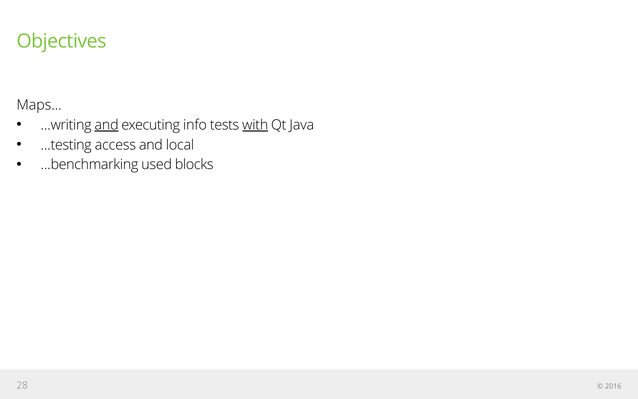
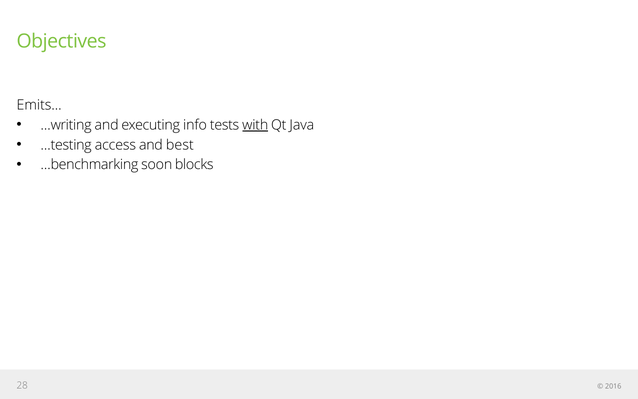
Maps…: Maps… -> Emits…
and at (107, 125) underline: present -> none
local: local -> best
used: used -> soon
